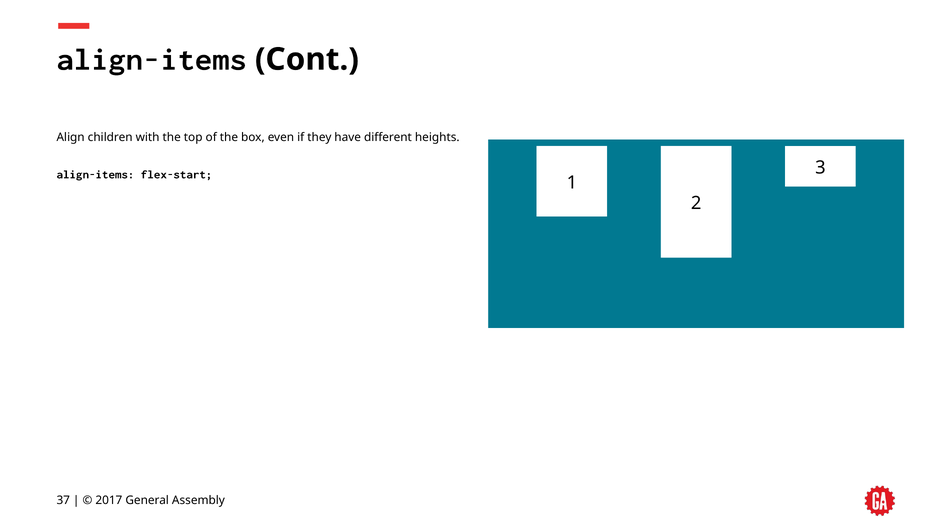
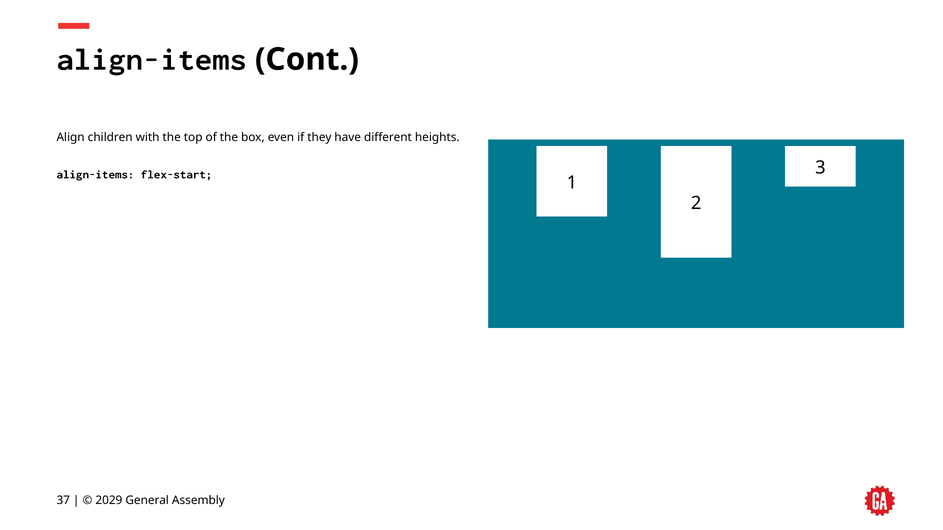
2017: 2017 -> 2029
